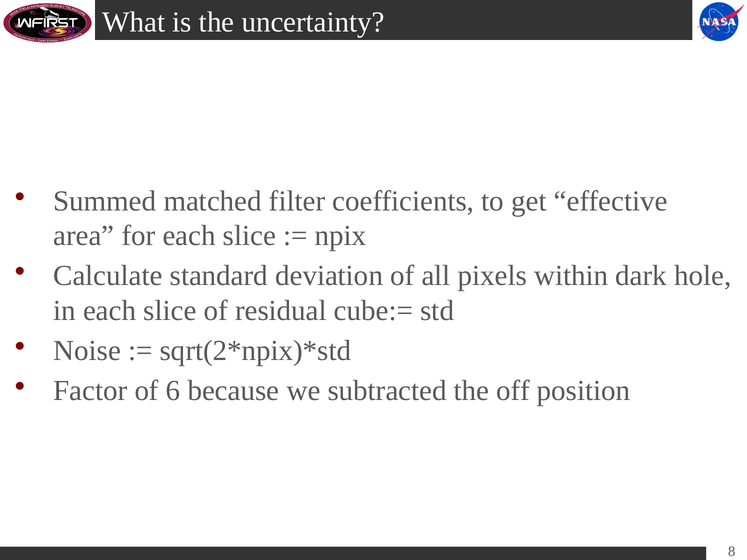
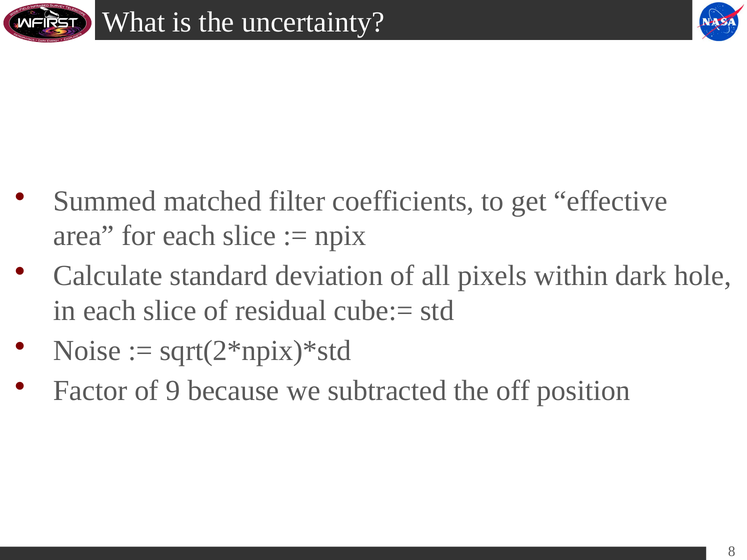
6: 6 -> 9
